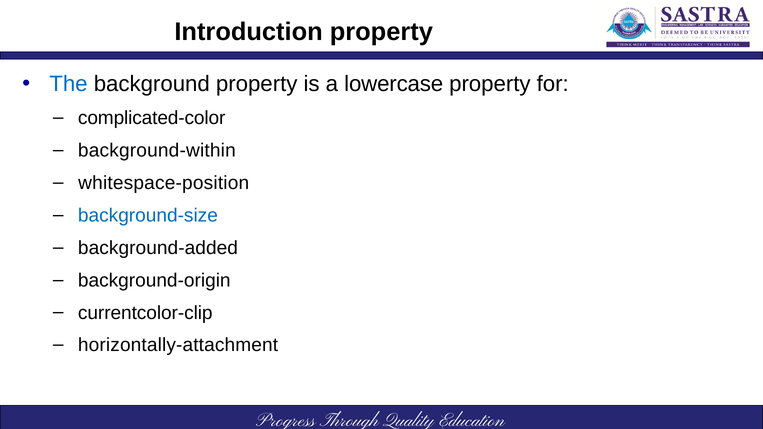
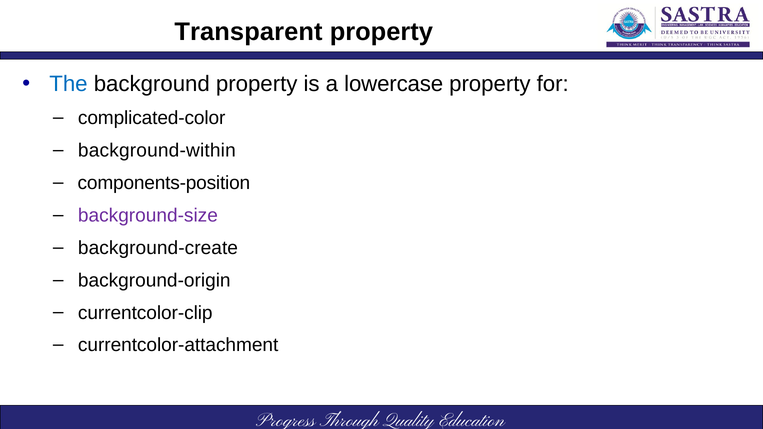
Introduction: Introduction -> Transparent
whitespace-position: whitespace-position -> components-position
background-size colour: blue -> purple
background-added: background-added -> background-create
horizontally-attachment: horizontally-attachment -> currentcolor-attachment
